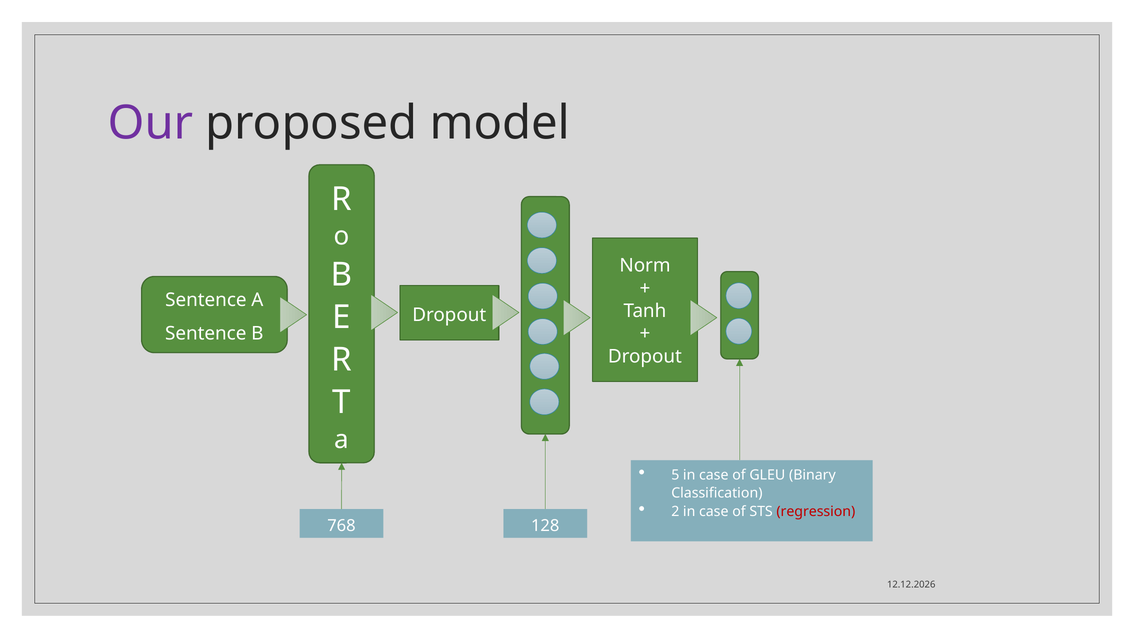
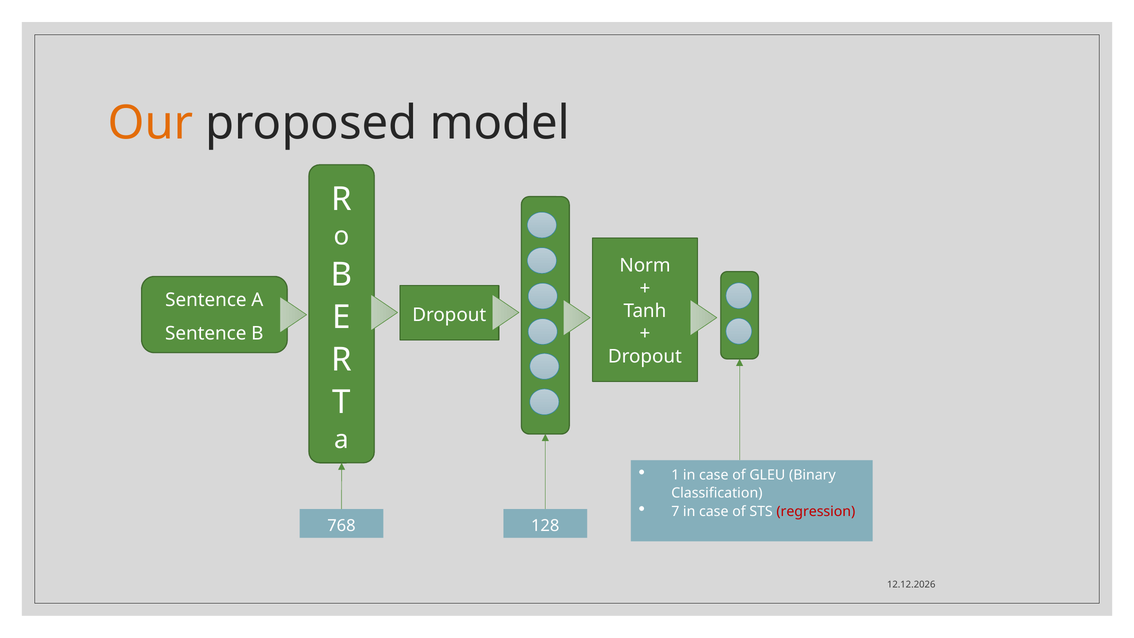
Our colour: purple -> orange
5: 5 -> 1
2: 2 -> 7
